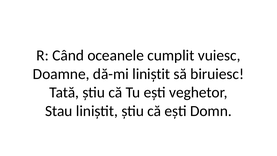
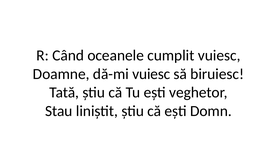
dă-mi liniștit: liniștit -> vuiesc
